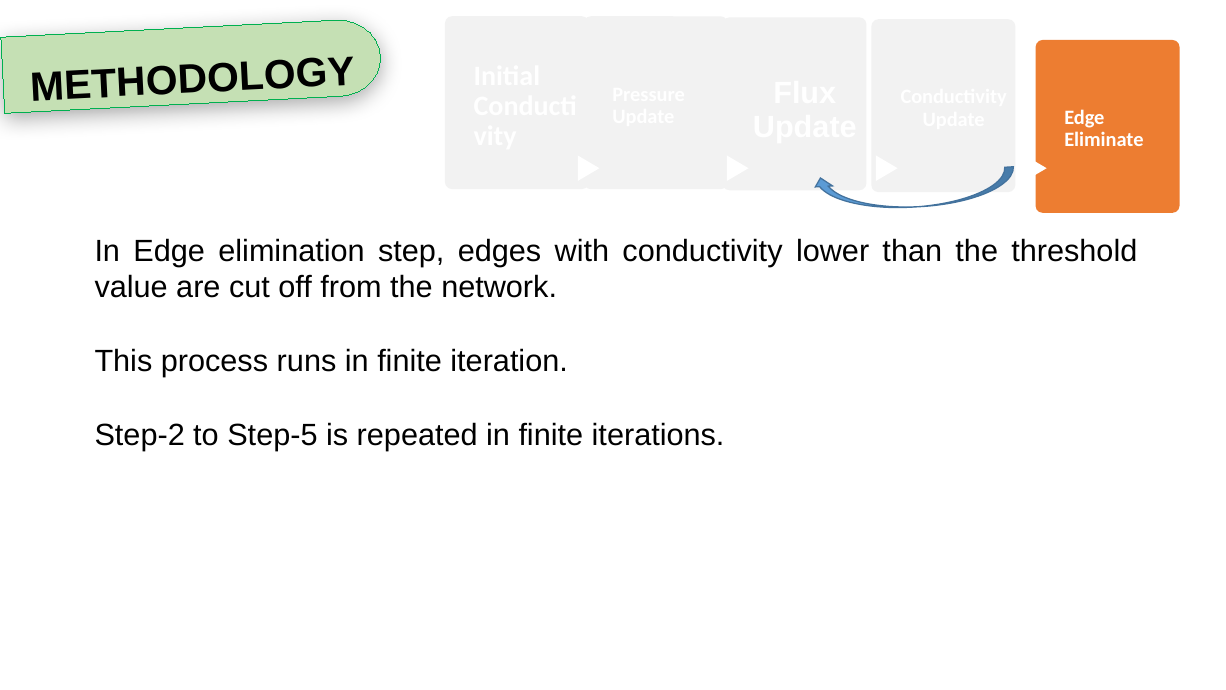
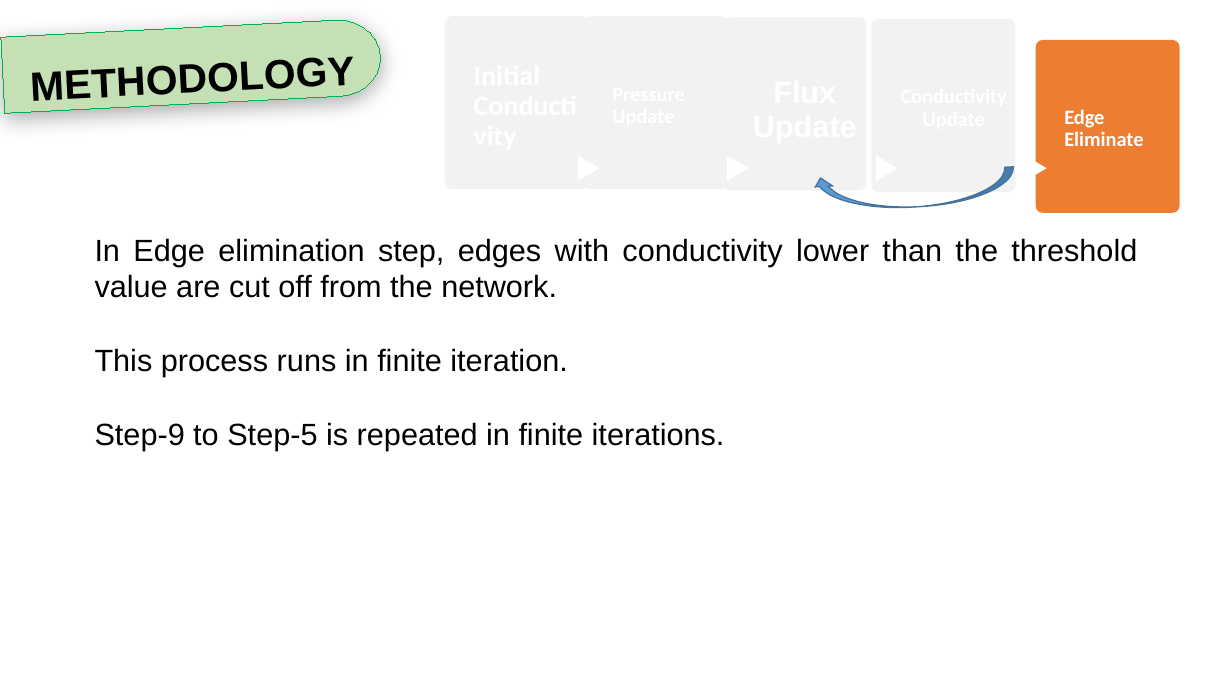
Step-2: Step-2 -> Step-9
